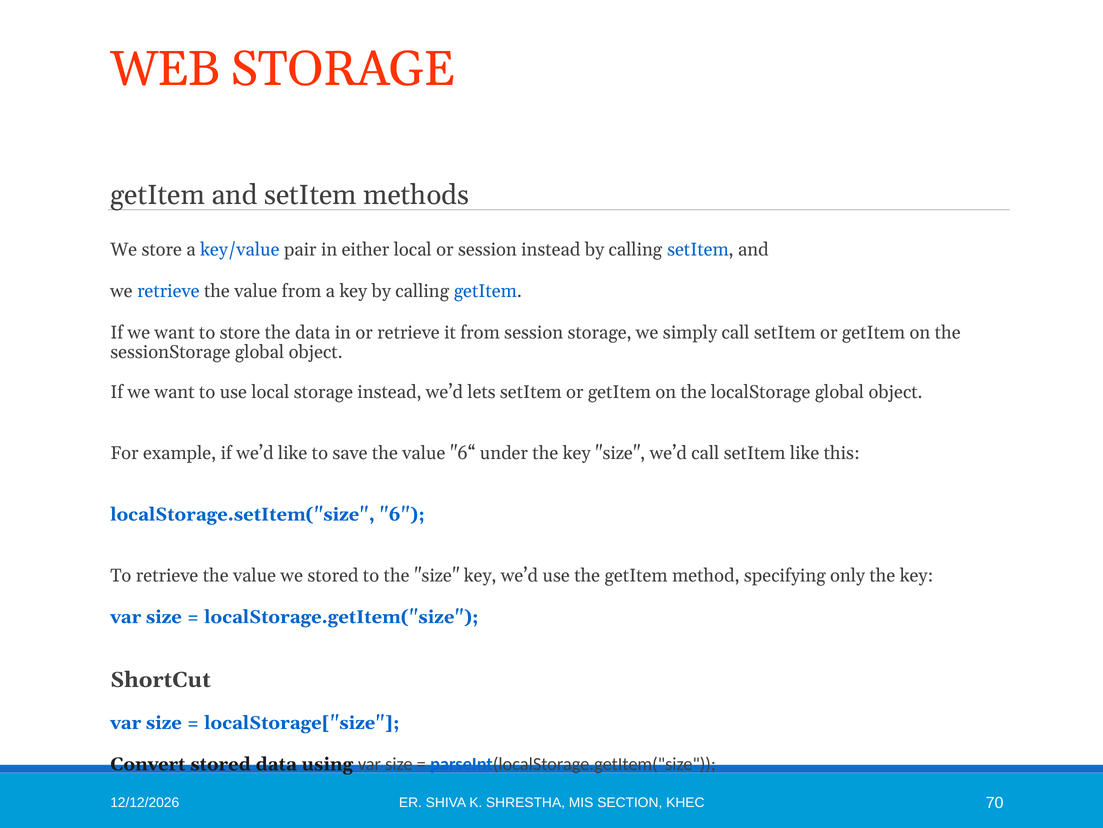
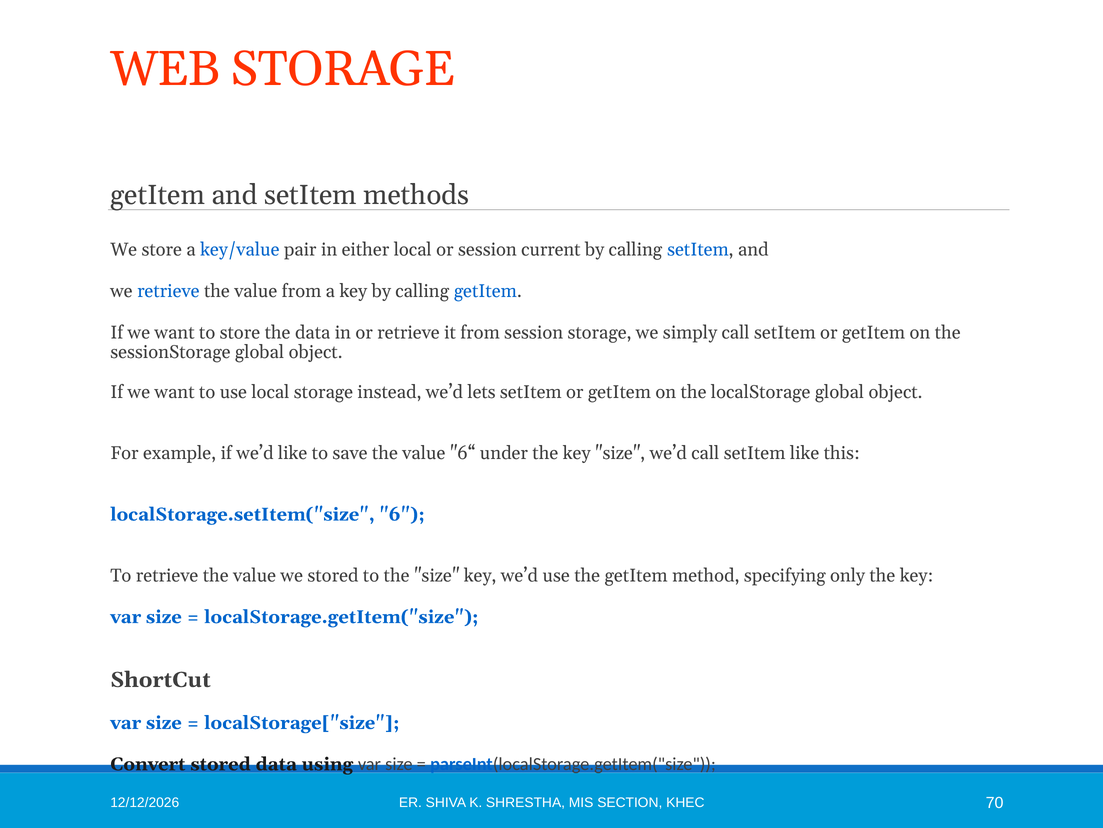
session instead: instead -> current
